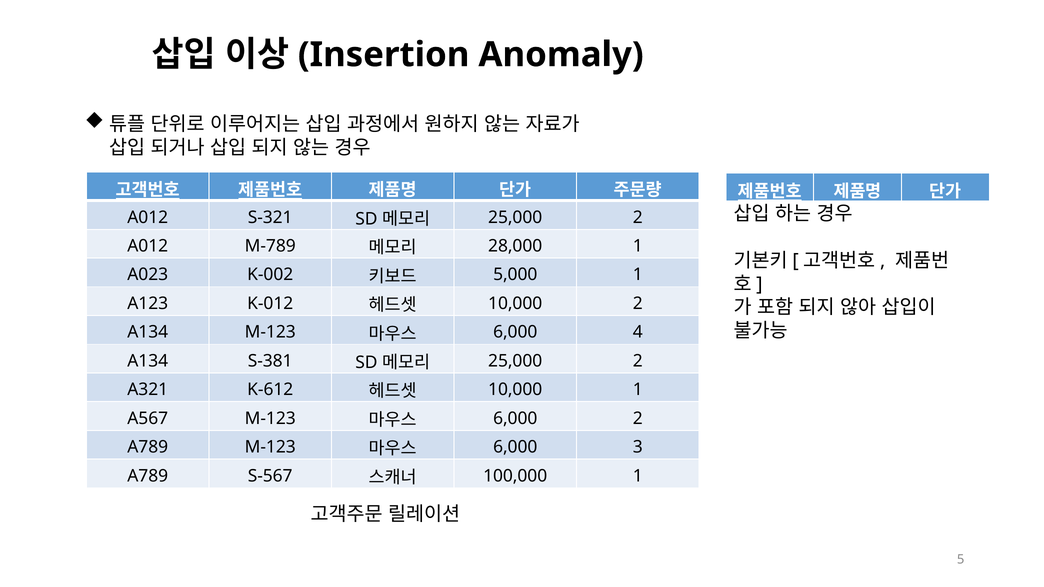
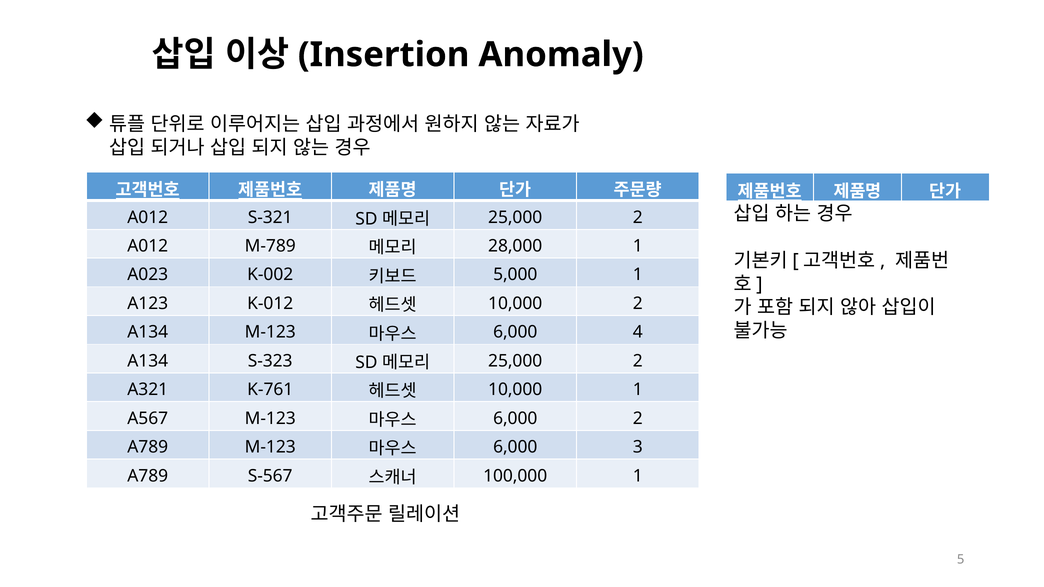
S-381: S-381 -> S-323
K-612: K-612 -> K-761
